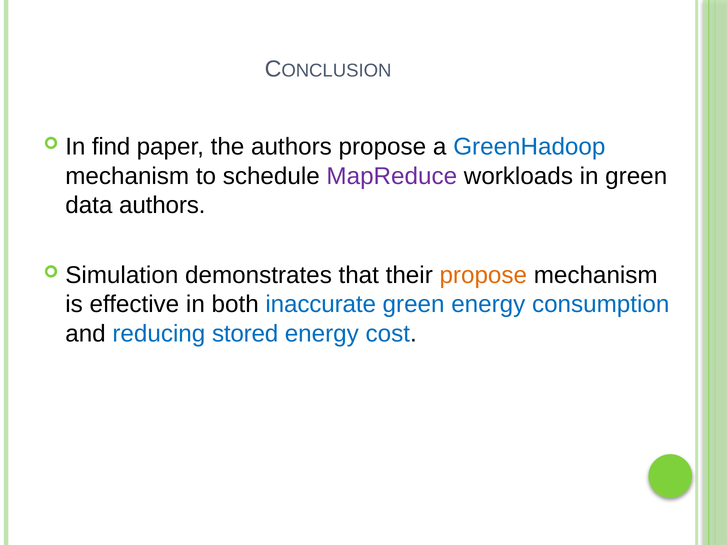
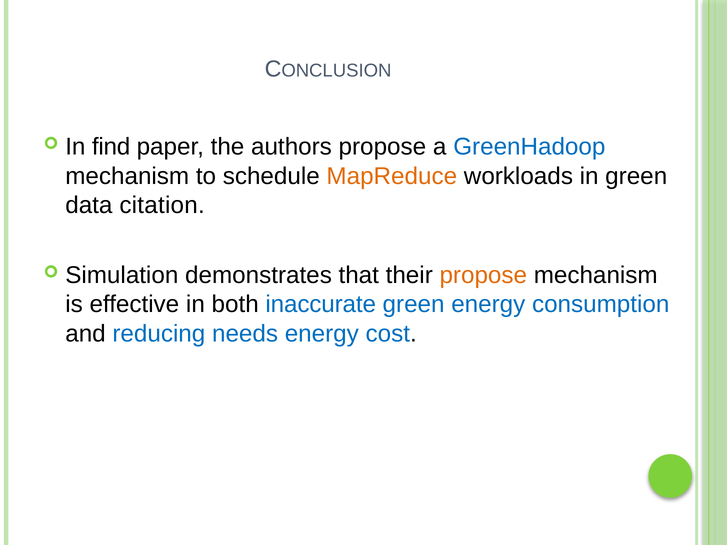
MapReduce colour: purple -> orange
data authors: authors -> citation
stored: stored -> needs
